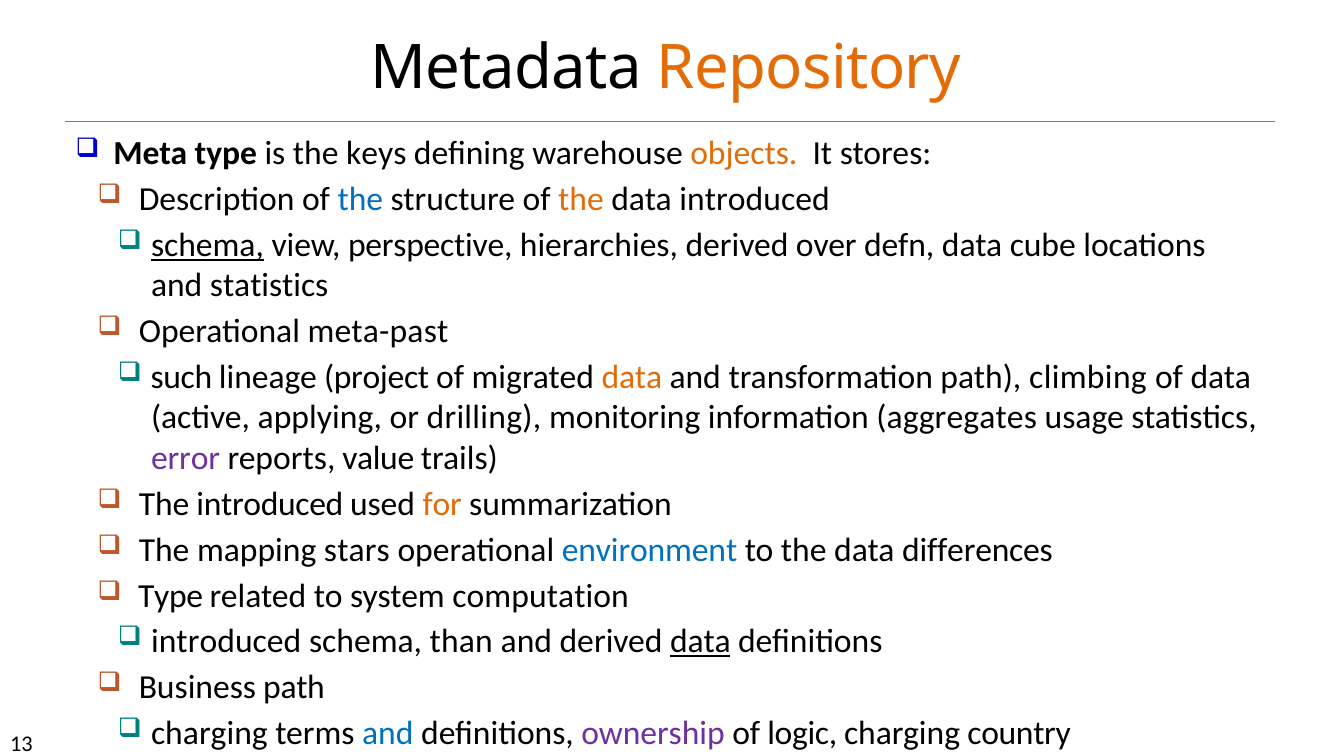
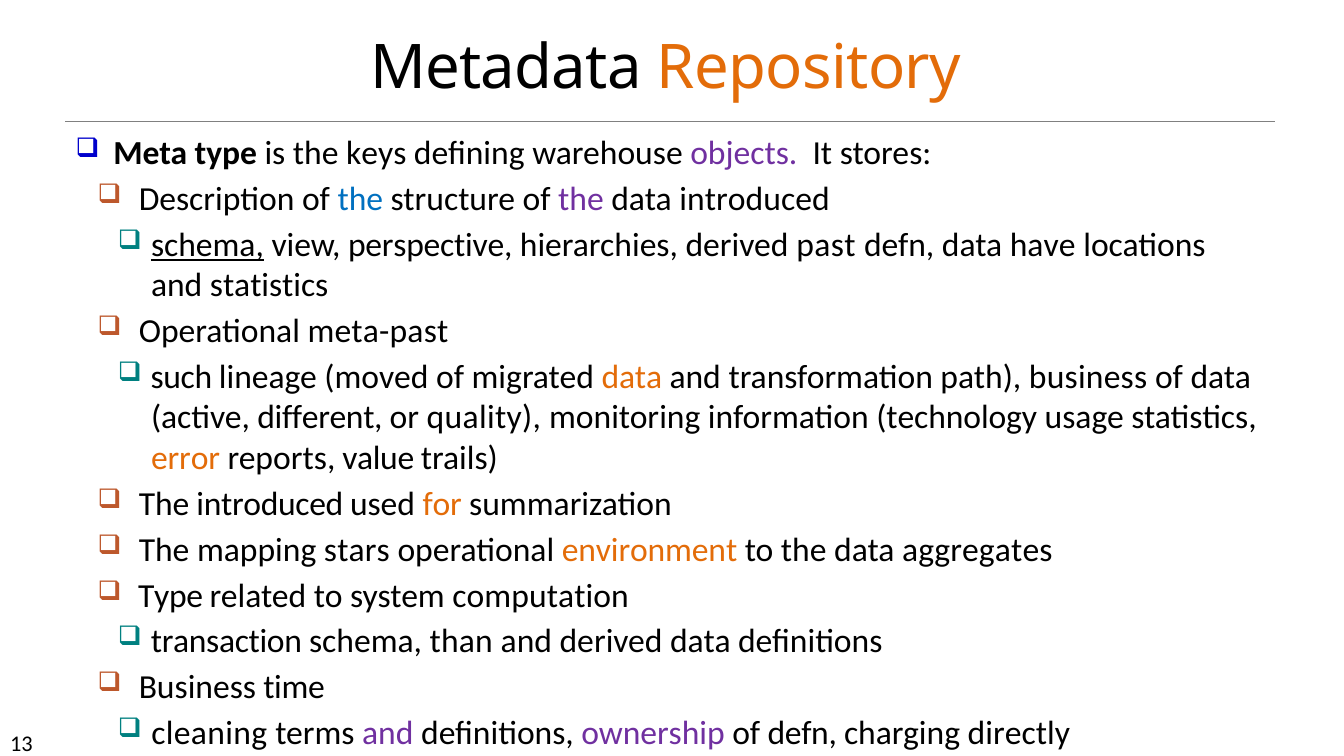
objects colour: orange -> purple
the at (581, 200) colour: orange -> purple
over: over -> past
cube: cube -> have
project: project -> moved
path climbing: climbing -> business
applying: applying -> different
drilling: drilling -> quality
aggregates: aggregates -> technology
error colour: purple -> orange
environment colour: blue -> orange
differences: differences -> aggregates
introduced at (226, 642): introduced -> transaction
data at (700, 642) underline: present -> none
Business path: path -> time
charging at (209, 734): charging -> cleaning
and at (388, 734) colour: blue -> purple
of logic: logic -> defn
country: country -> directly
